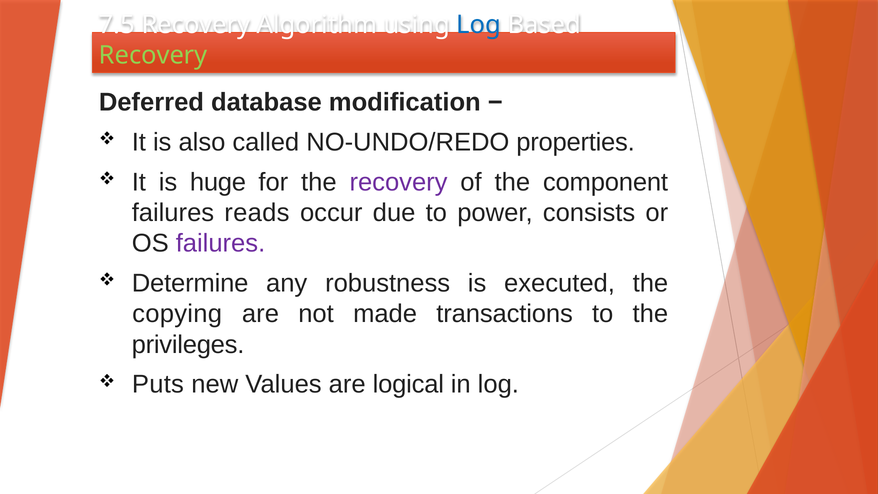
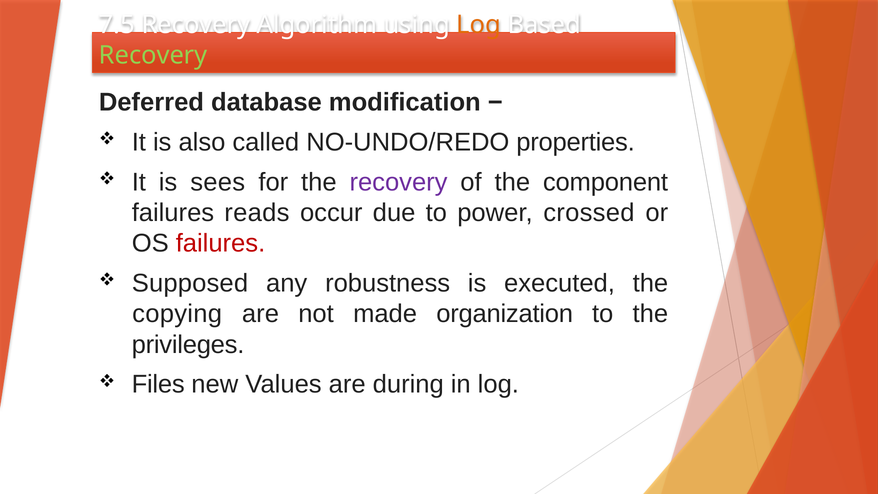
Log at (479, 25) colour: blue -> orange
huge: huge -> sees
consists: consists -> crossed
failures at (221, 243) colour: purple -> red
Determine: Determine -> Supposed
transactions: transactions -> organization
Puts: Puts -> Files
logical: logical -> during
